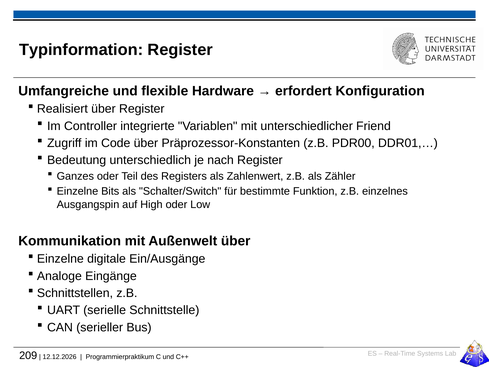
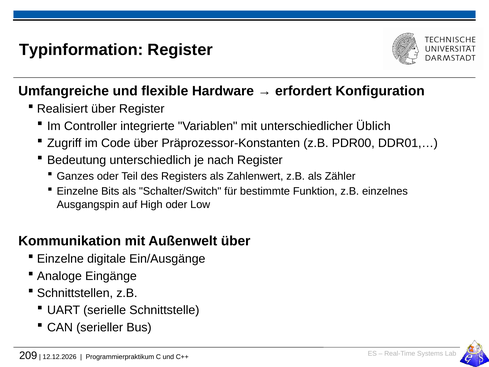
Friend: Friend -> Üblich
